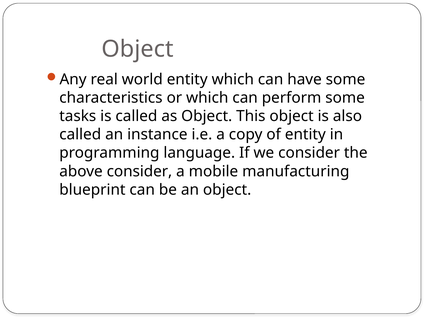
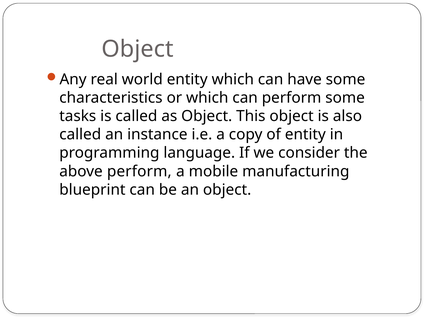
above consider: consider -> perform
